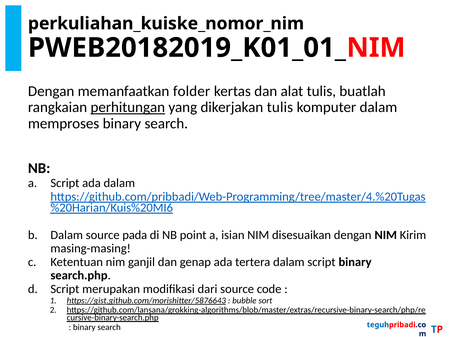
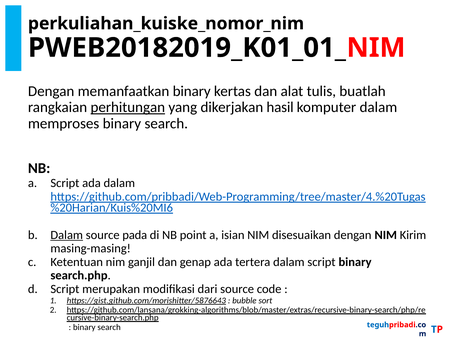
memanfaatkan folder: folder -> binary
dikerjakan tulis: tulis -> hasil
Dalam at (67, 235) underline: none -> present
